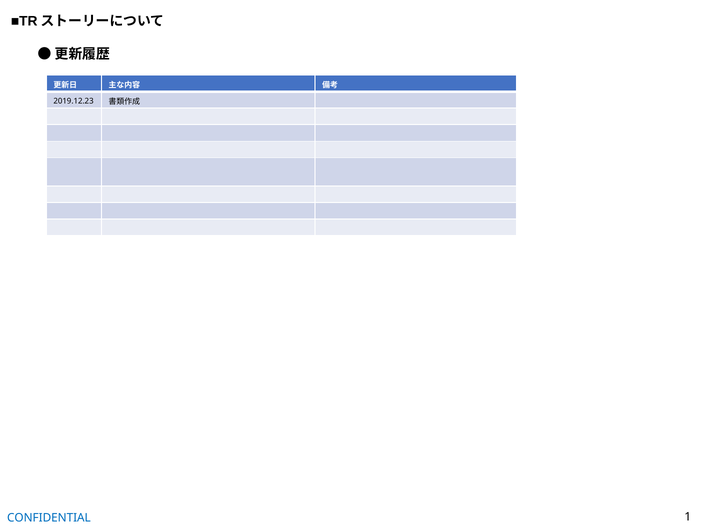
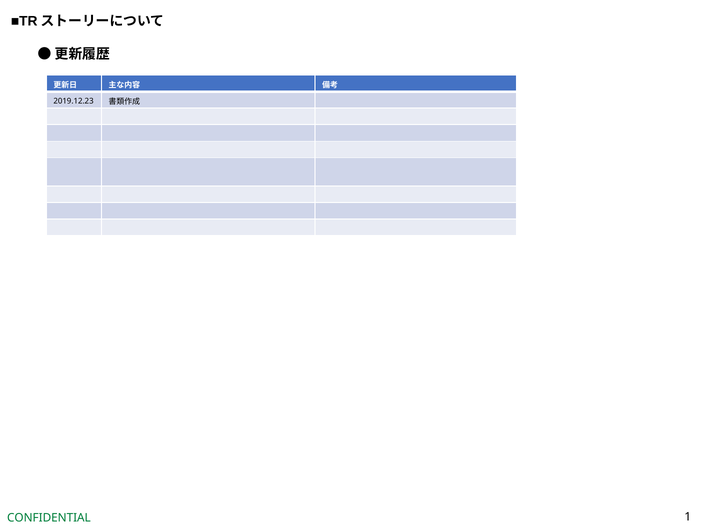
CONFIDENTIAL colour: blue -> green
